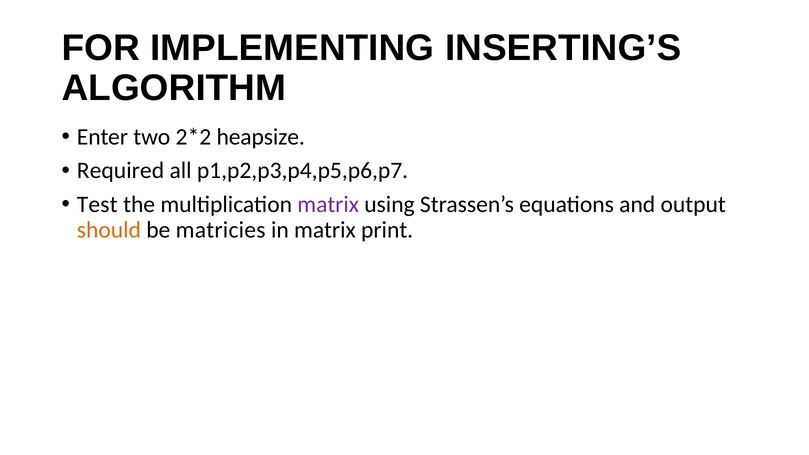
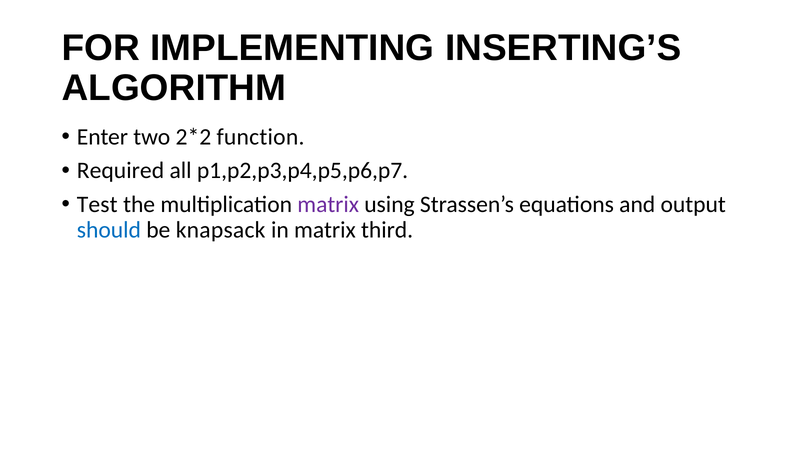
heapsize: heapsize -> function
should colour: orange -> blue
matricies: matricies -> knapsack
print: print -> third
